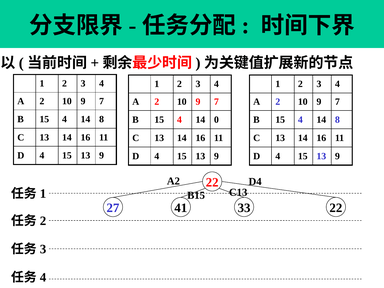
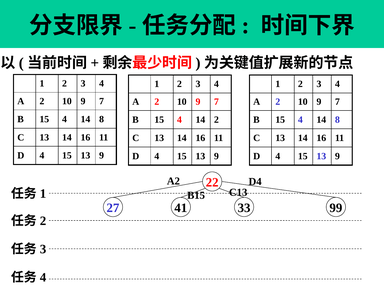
14 0: 0 -> 2
33 22: 22 -> 99
